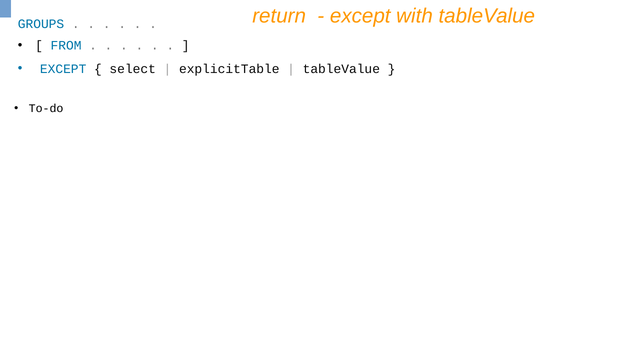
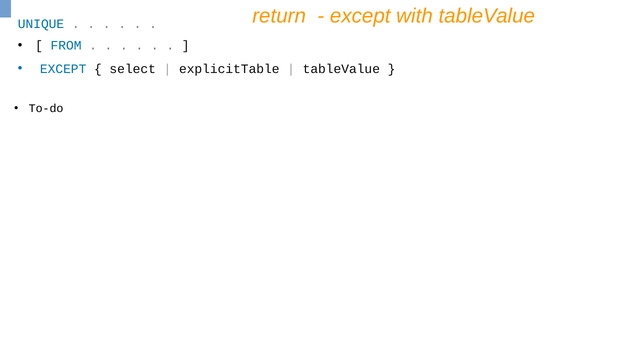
GROUPS: GROUPS -> UNIQUE
